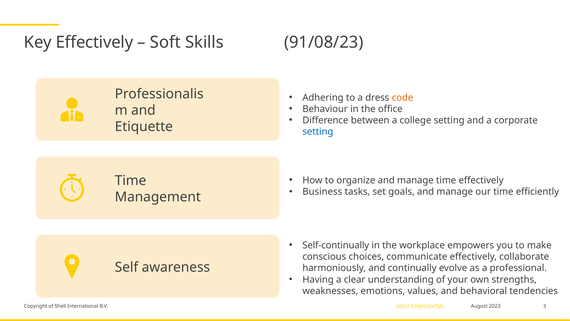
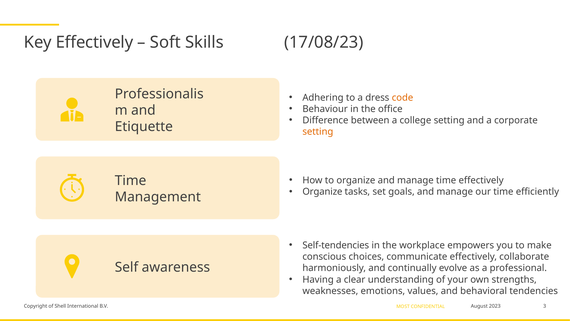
91/08/23: 91/08/23 -> 17/08/23
setting at (318, 132) colour: blue -> orange
Business at (322, 192): Business -> Organize
Self-continually: Self-continually -> Self-tendencies
